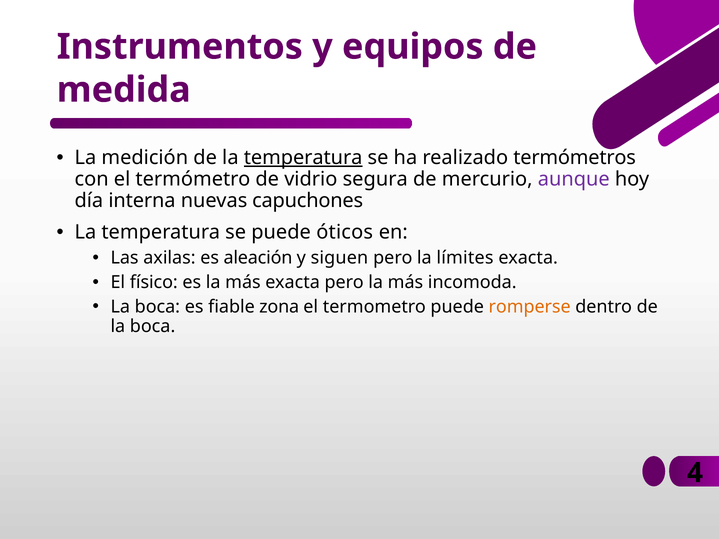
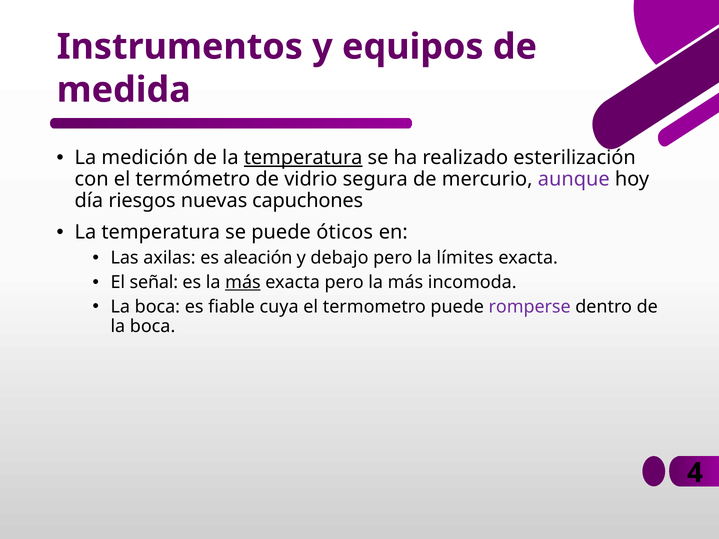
termómetros: termómetros -> esterilización
interna: interna -> riesgos
siguen: siguen -> debajo
físico: físico -> señal
más at (243, 282) underline: none -> present
zona: zona -> cuya
romperse colour: orange -> purple
